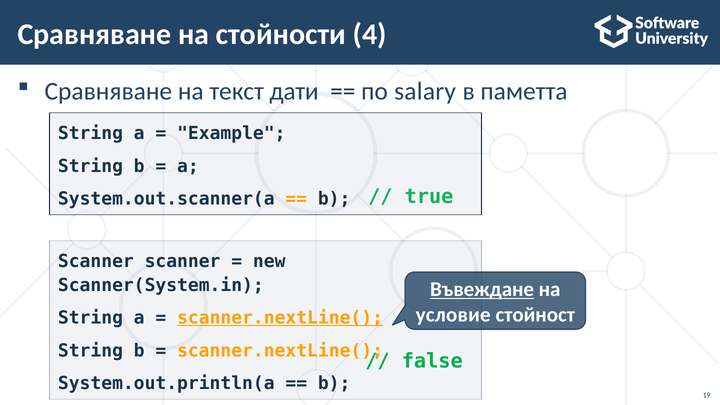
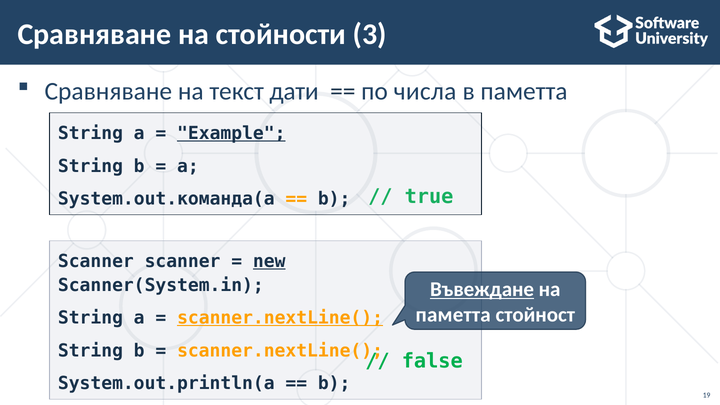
4: 4 -> 3
salary: salary -> числа
Examplе underline: none -> present
System.out.scanner(a: System.out.scanner(a -> System.out.команда(a
new underline: none -> present
условие at (453, 315): условие -> паметта
